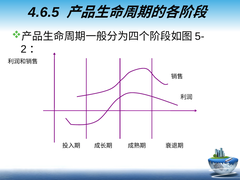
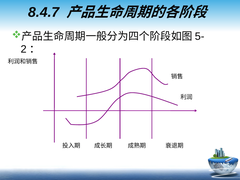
4.6.5: 4.6.5 -> 8.4.7
